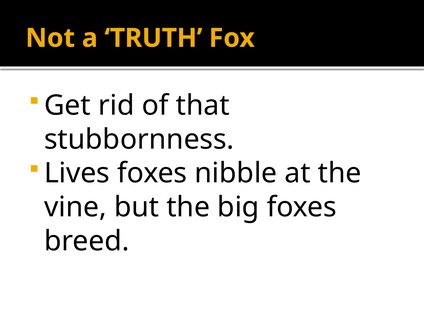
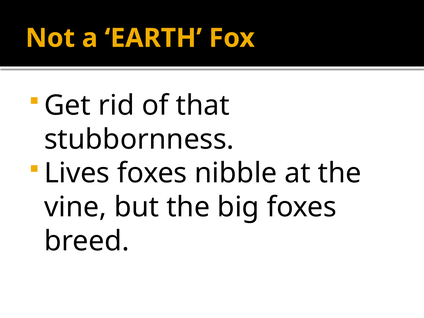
TRUTH: TRUTH -> EARTH
